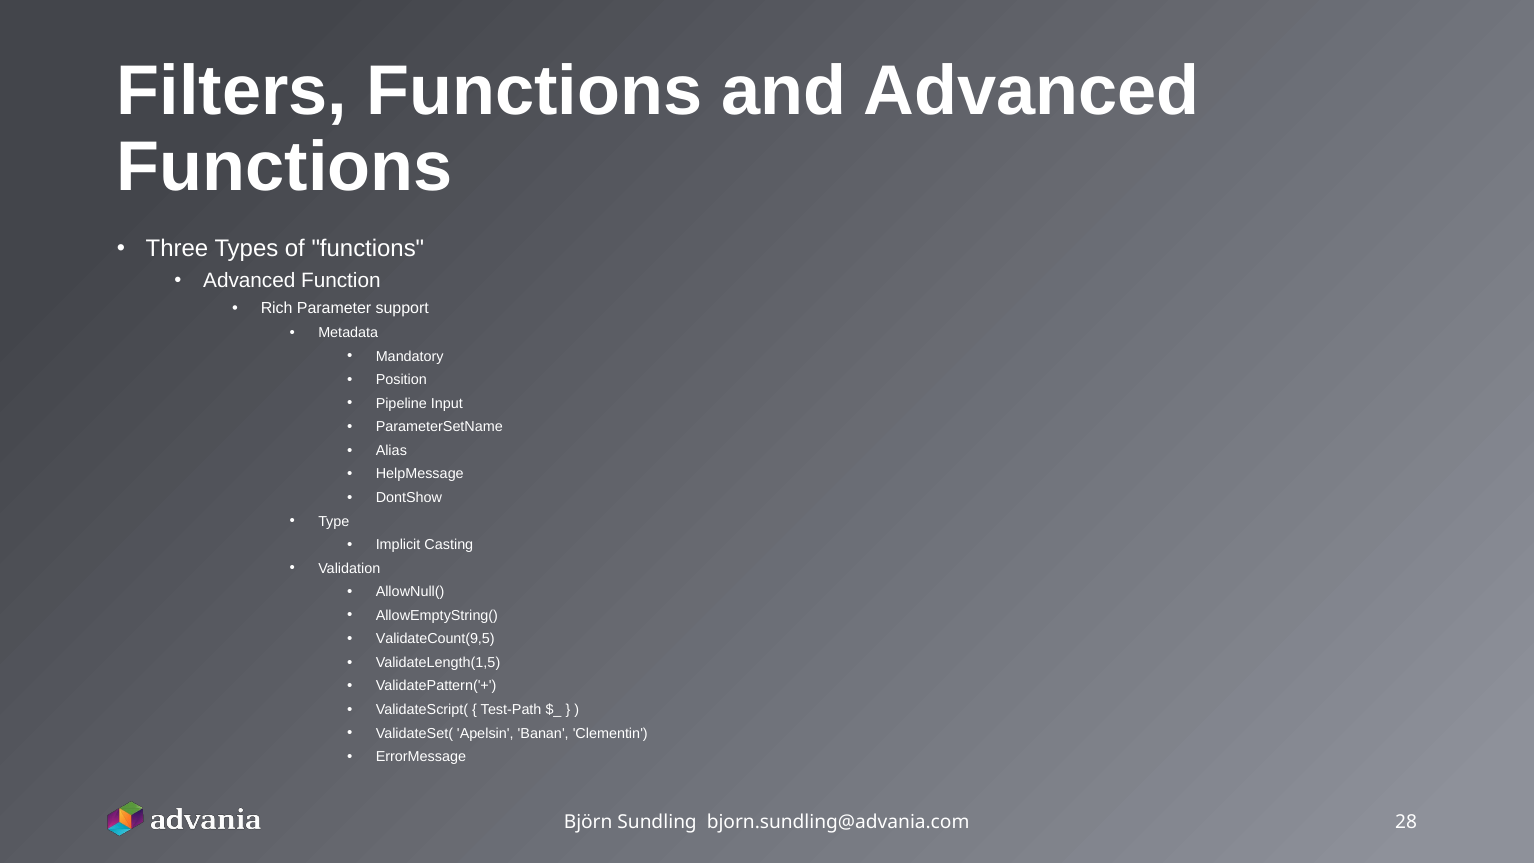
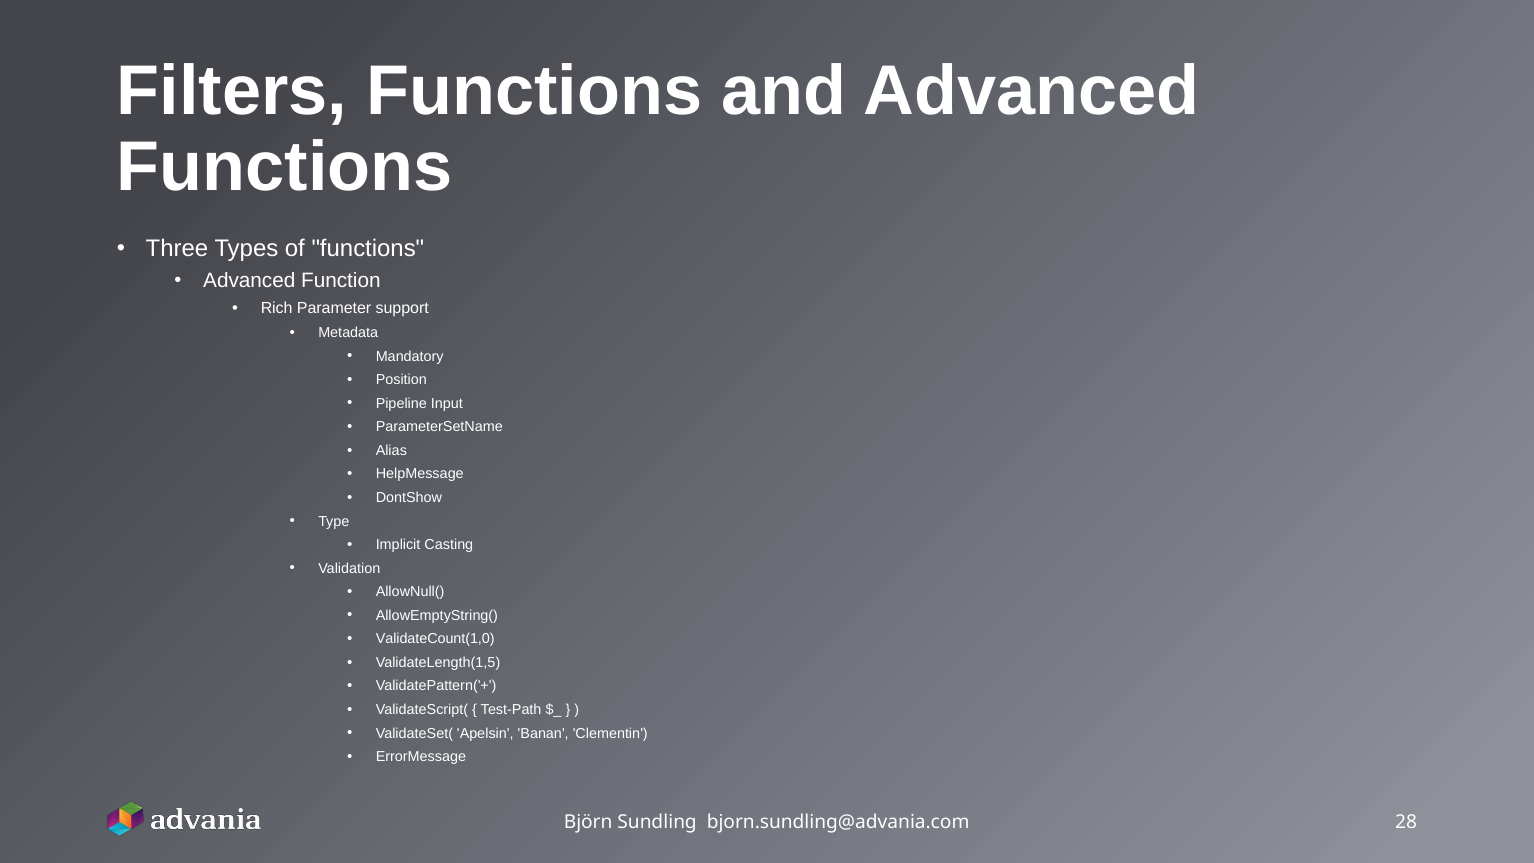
ValidateCount(9,5: ValidateCount(9,5 -> ValidateCount(1,0
